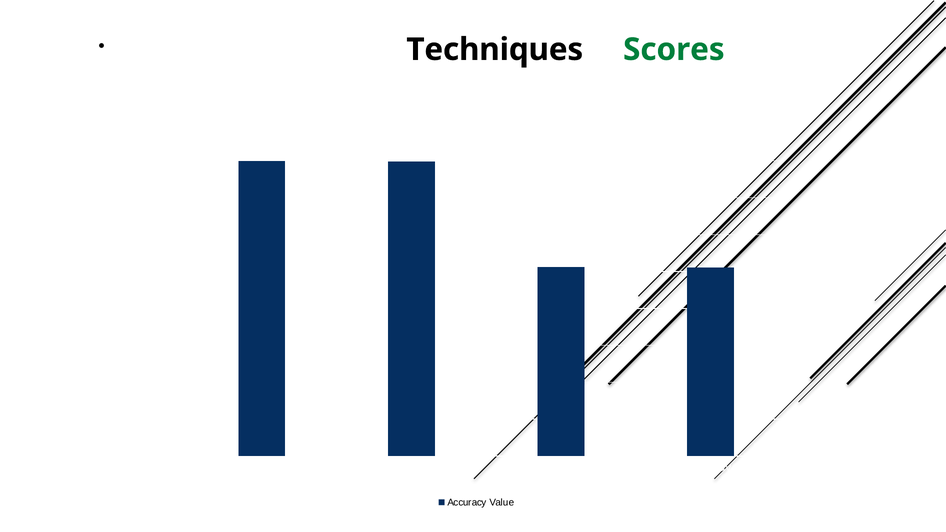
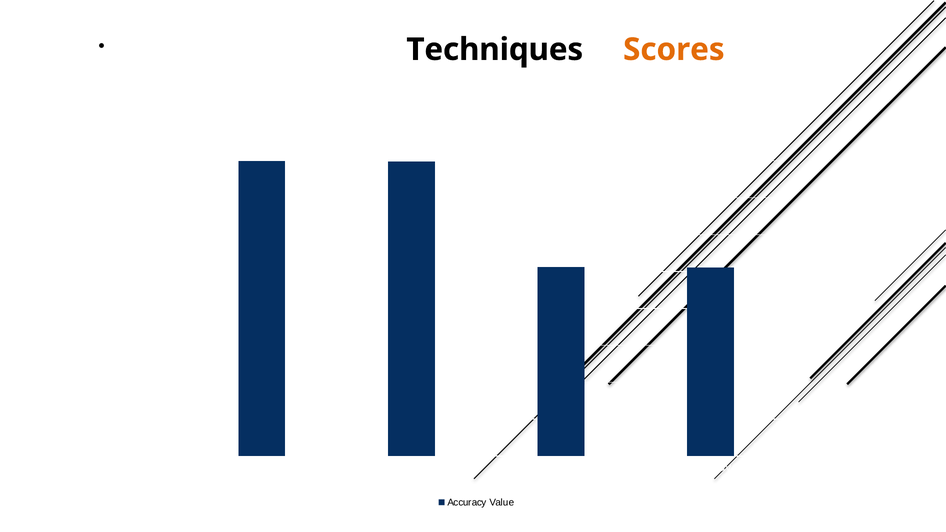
Scores colour: green -> orange
